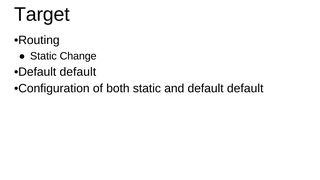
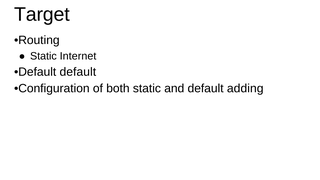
Change: Change -> Internet
and default default: default -> adding
